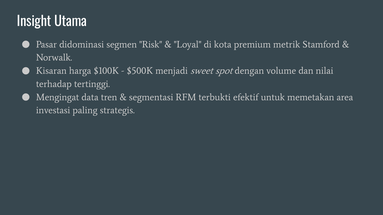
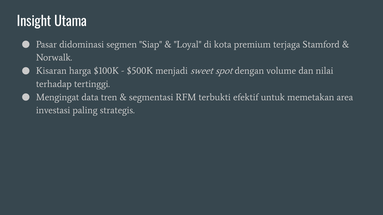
Risk: Risk -> Siap
metrik: metrik -> terjaga
